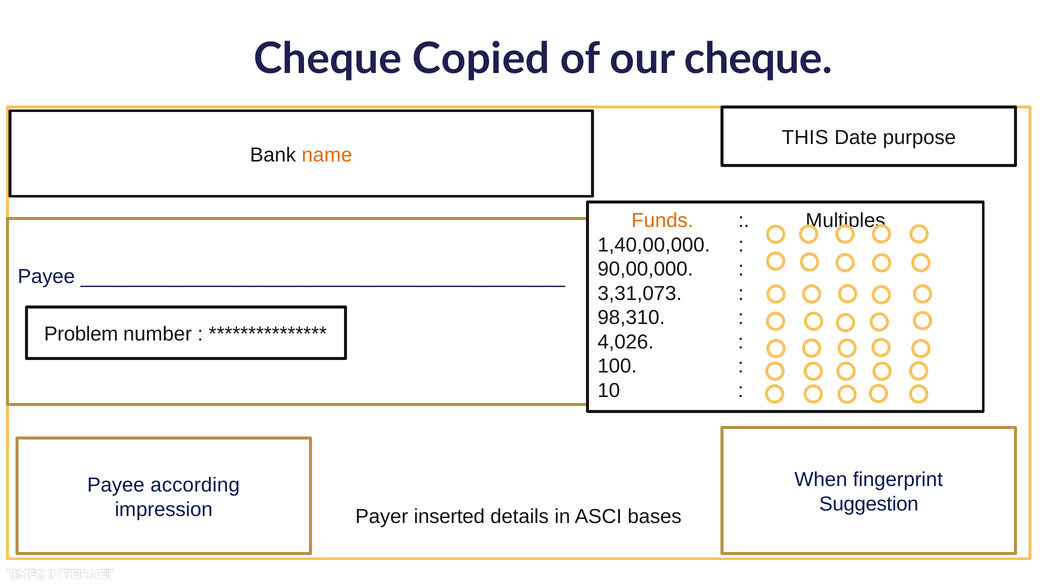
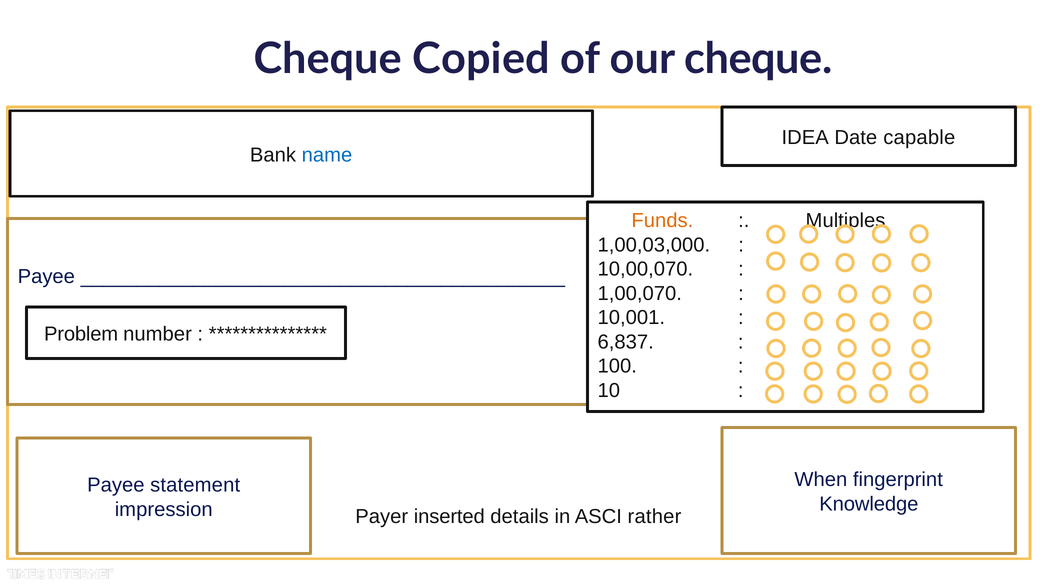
THIS: THIS -> IDEA
purpose: purpose -> capable
name colour: orange -> blue
1,40,00,000: 1,40,00,000 -> 1,00,03,000
90,00,000: 90,00,000 -> 10,00,070
3,31,073: 3,31,073 -> 1,00,070
98,310: 98,310 -> 10,001
4,026: 4,026 -> 6,837
according: according -> statement
Suggestion: Suggestion -> Knowledge
bases: bases -> rather
